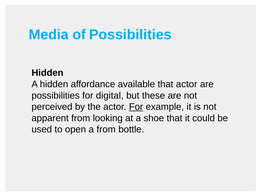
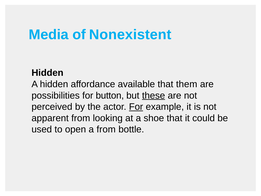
of Possibilities: Possibilities -> Nonexistent
that actor: actor -> them
digital: digital -> button
these underline: none -> present
